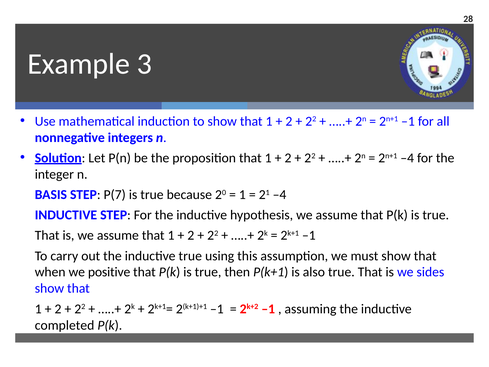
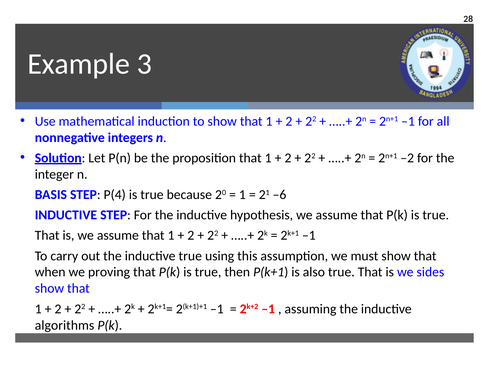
2n+1 –4: –4 -> –2
P(7: P(7 -> P(4
21 –4: –4 -> –6
positive: positive -> proving
completed: completed -> algorithms
